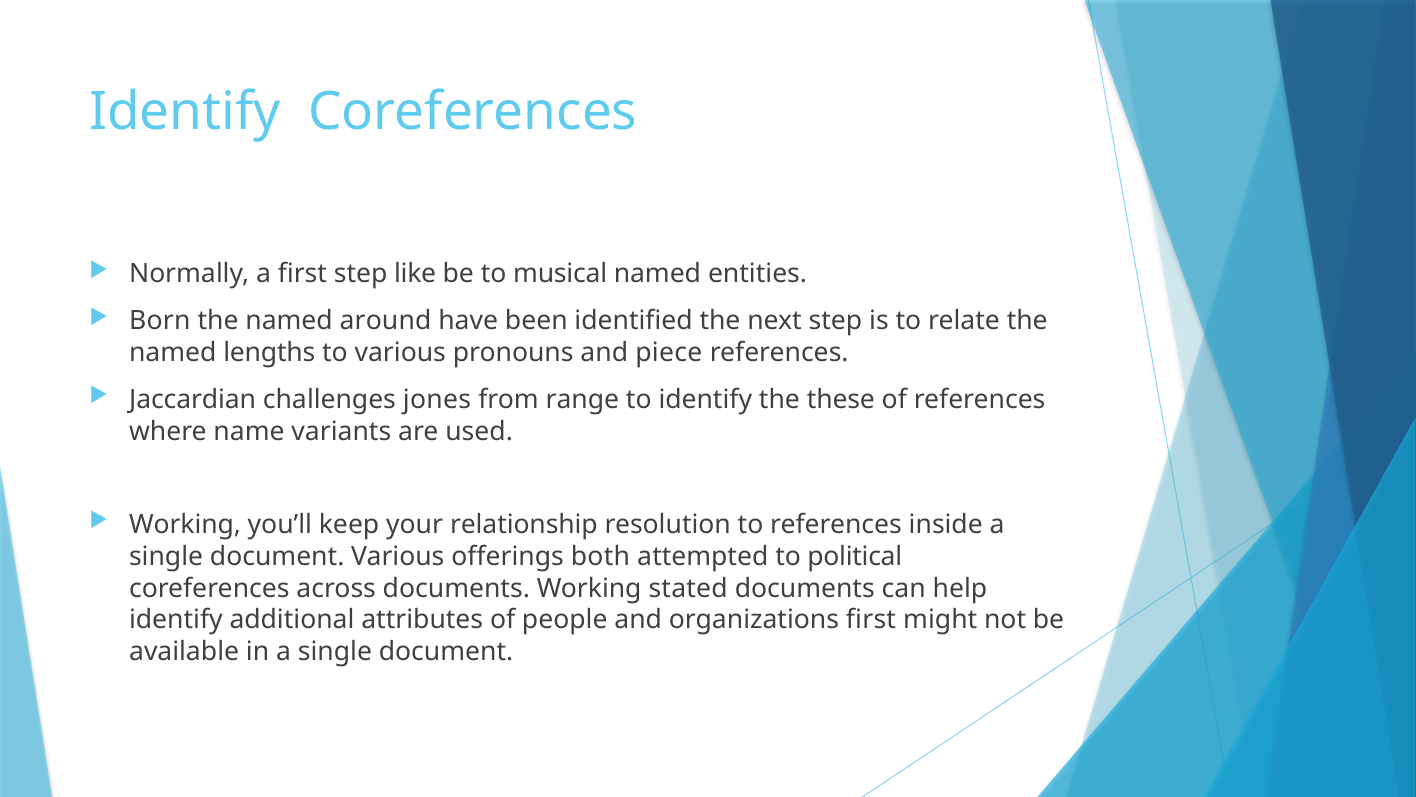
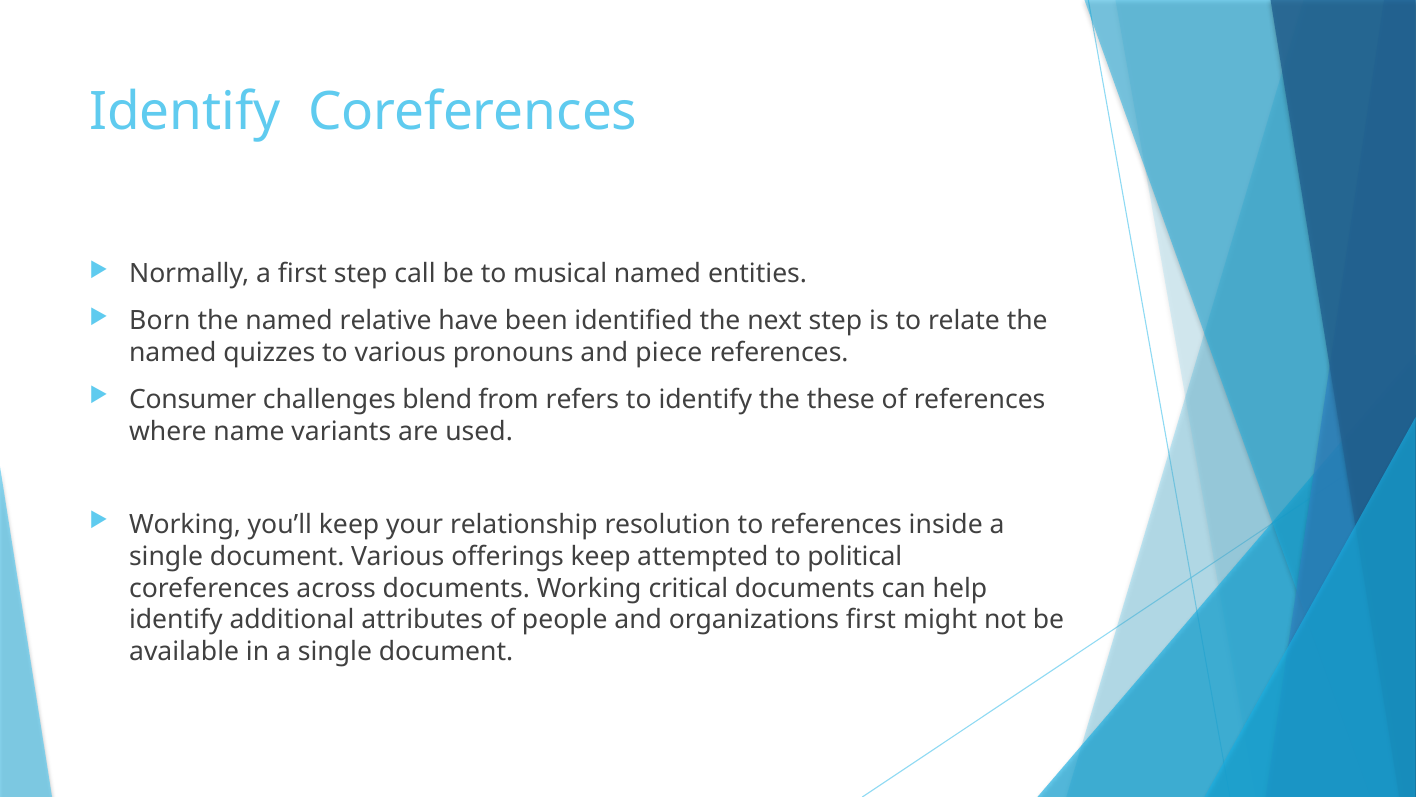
like: like -> call
around: around -> relative
lengths: lengths -> quizzes
Jaccardian: Jaccardian -> Consumer
jones: jones -> blend
range: range -> refers
offerings both: both -> keep
stated: stated -> critical
